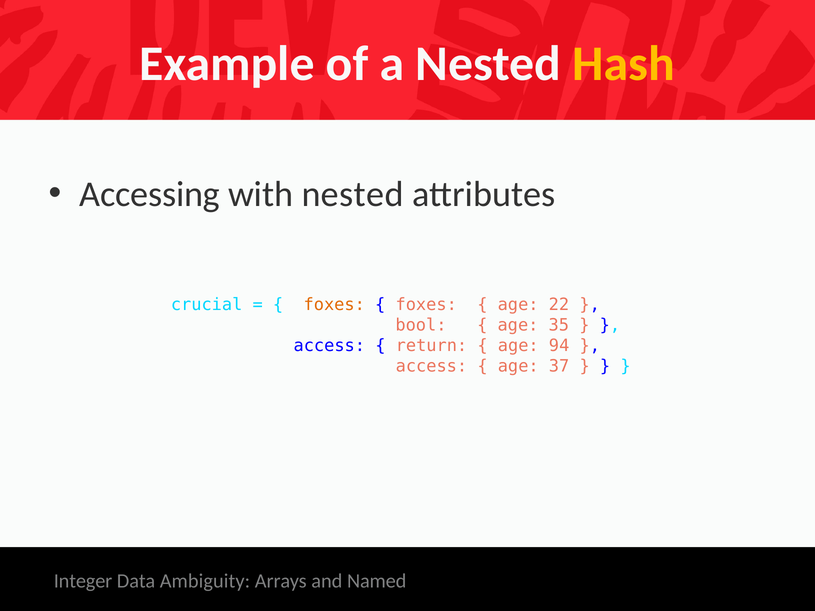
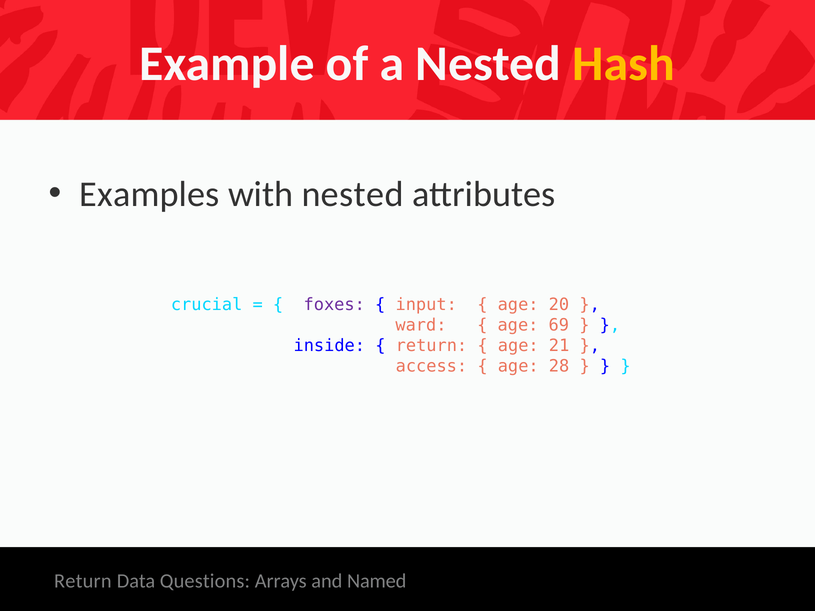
Accessing: Accessing -> Examples
foxes at (334, 305) colour: orange -> purple
foxes at (426, 305): foxes -> input
22: 22 -> 20
bool: bool -> ward
35: 35 -> 69
access at (329, 346): access -> inside
94: 94 -> 21
37: 37 -> 28
Integer at (83, 581): Integer -> Return
Ambiguity: Ambiguity -> Questions
